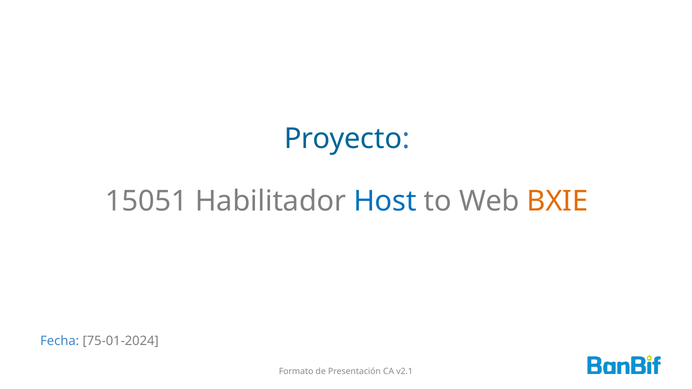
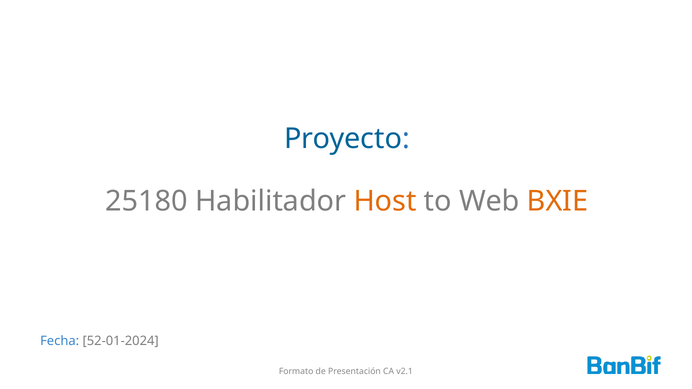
15051: 15051 -> 25180
Host colour: blue -> orange
75-01-2024: 75-01-2024 -> 52-01-2024
